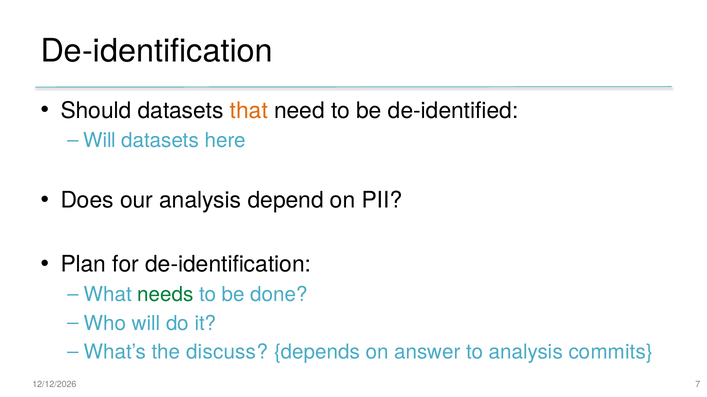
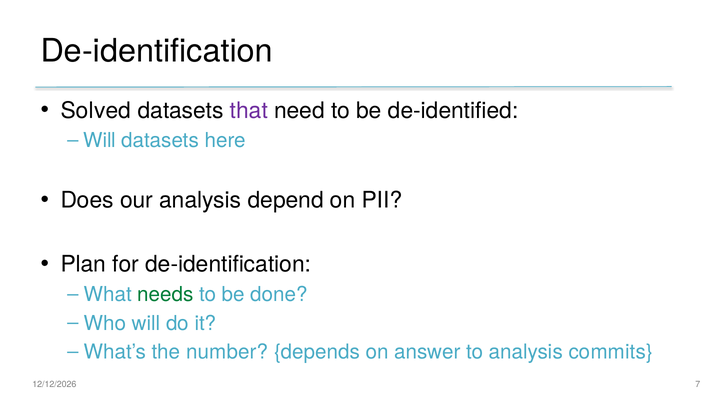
Should: Should -> Solved
that colour: orange -> purple
discuss: discuss -> number
